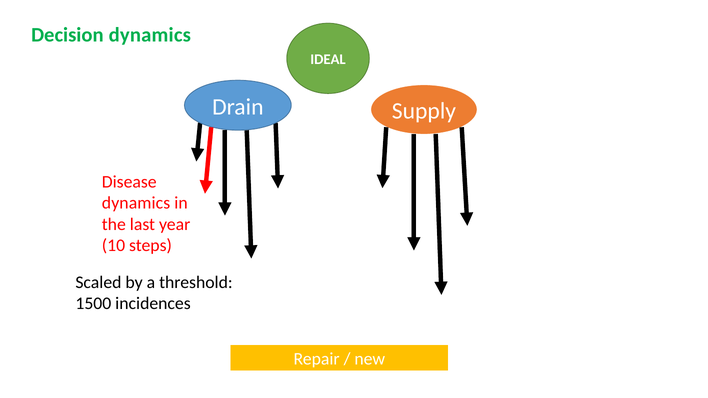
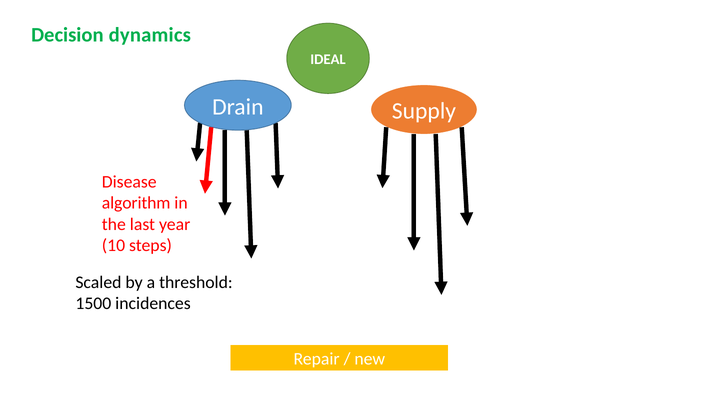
dynamics at (136, 203): dynamics -> algorithm
